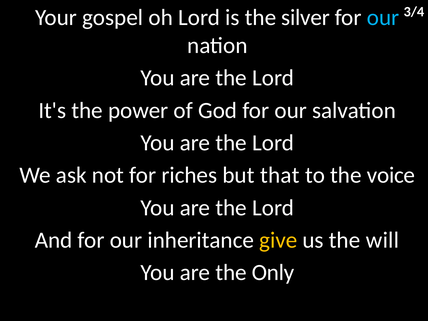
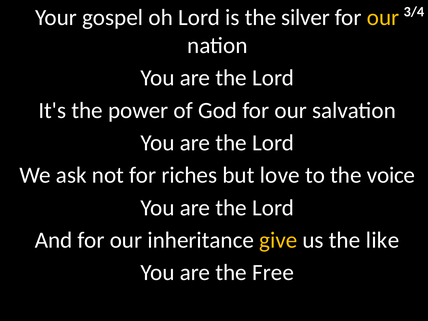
our at (383, 18) colour: light blue -> yellow
that: that -> love
will: will -> like
Only: Only -> Free
